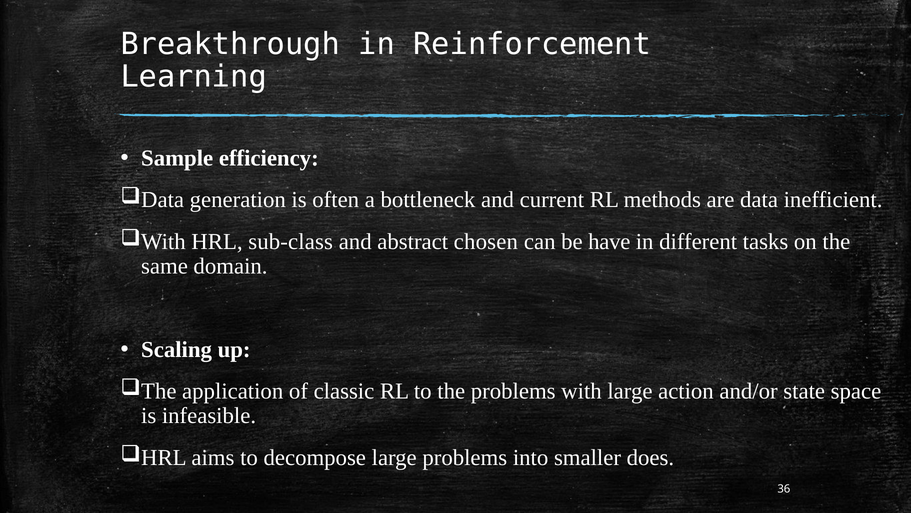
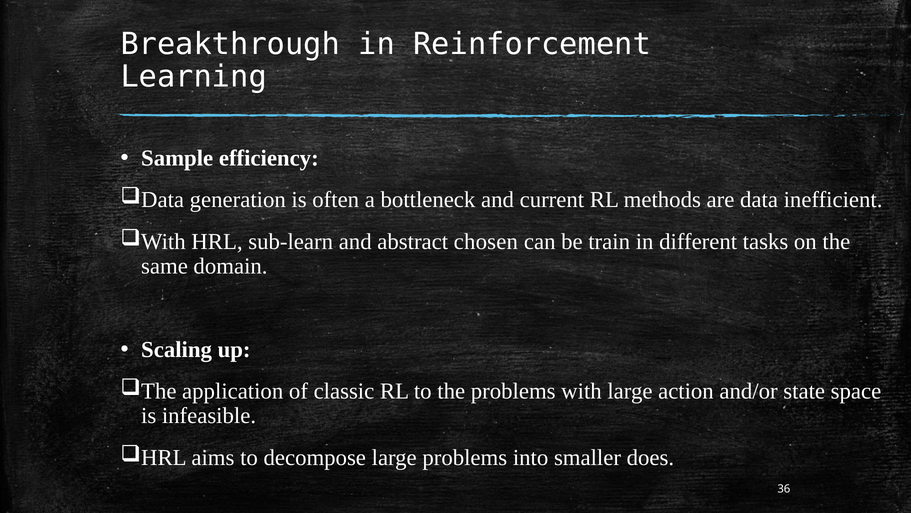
sub-class: sub-class -> sub-learn
have: have -> train
